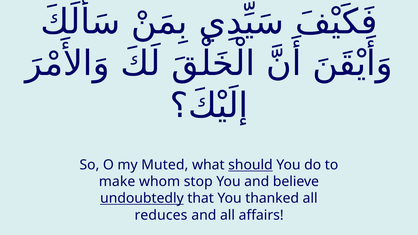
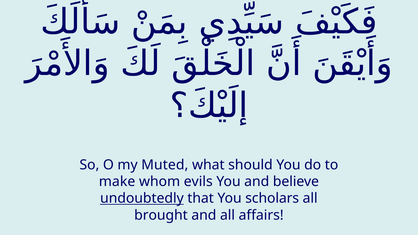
should underline: present -> none
stop: stop -> evils
thanked: thanked -> scholars
reduces: reduces -> brought
